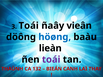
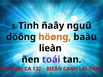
3 Toái: Toái -> Tình
vieân: vieân -> nguû
höøng colour: blue -> orange
